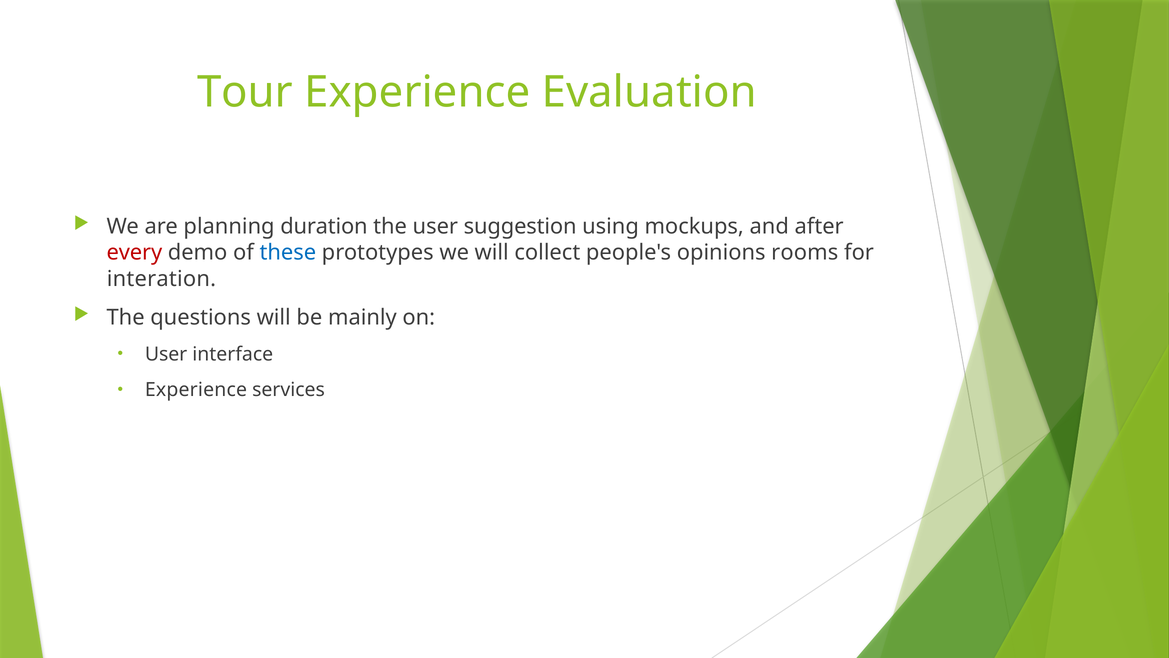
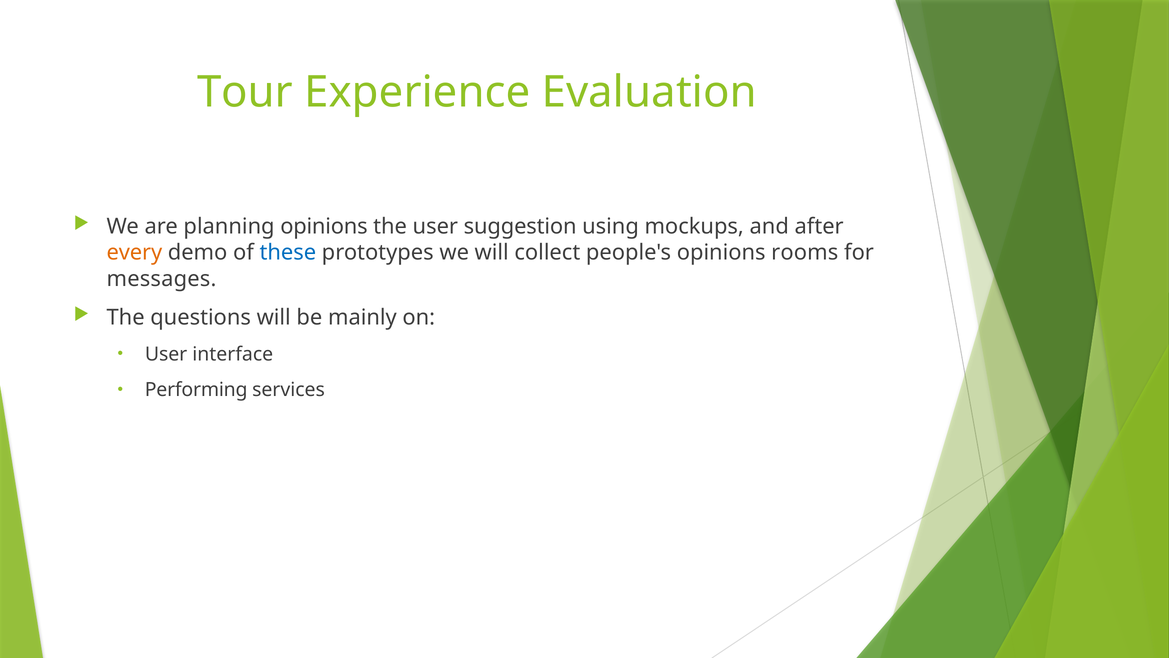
planning duration: duration -> opinions
every colour: red -> orange
interation: interation -> messages
Experience at (196, 390): Experience -> Performing
